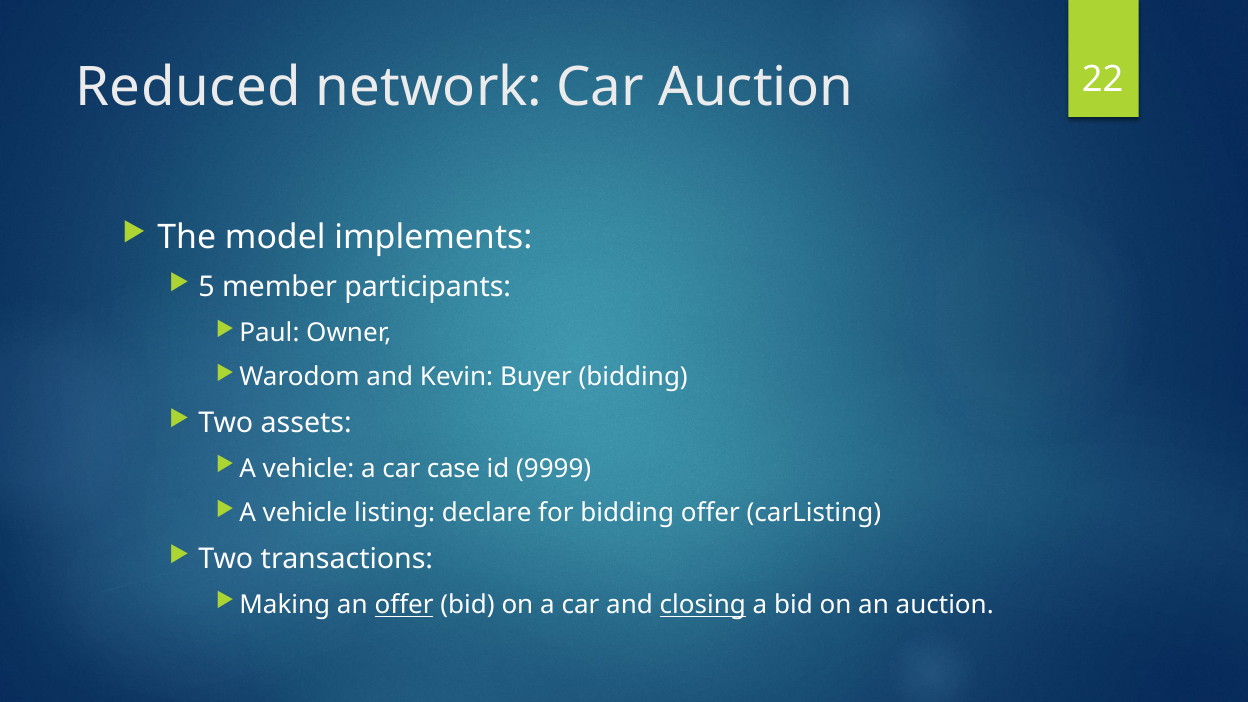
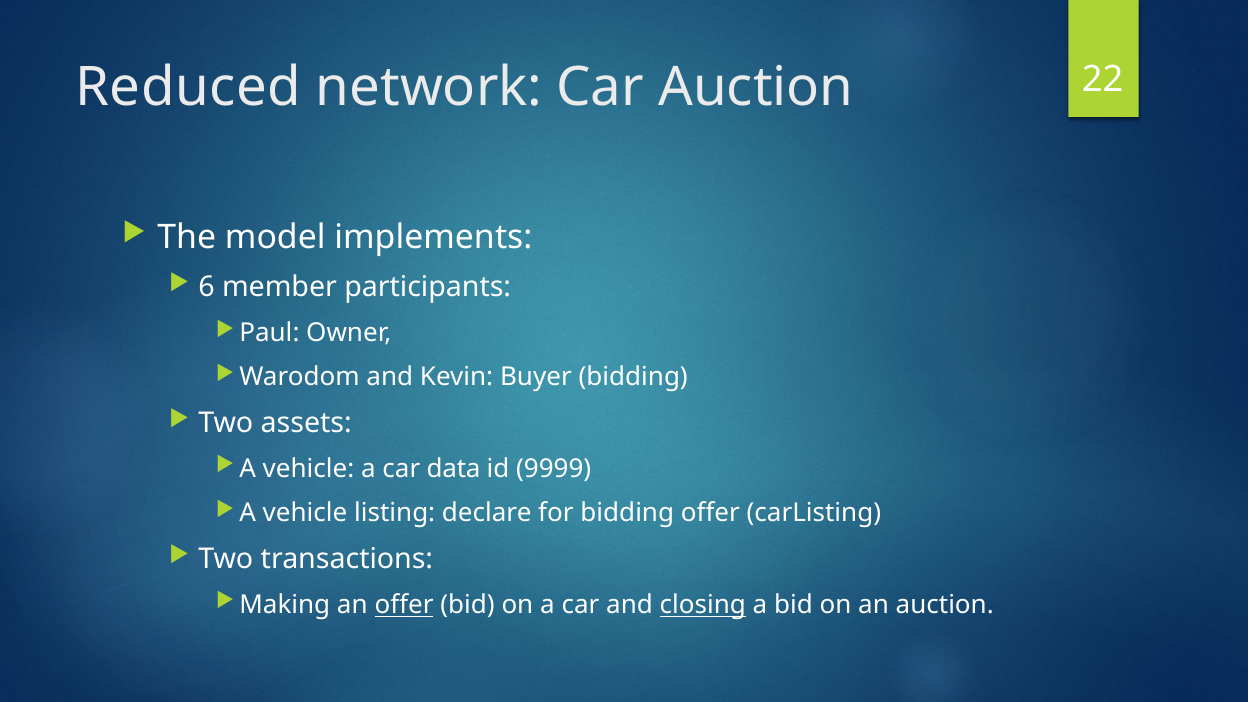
5: 5 -> 6
case: case -> data
